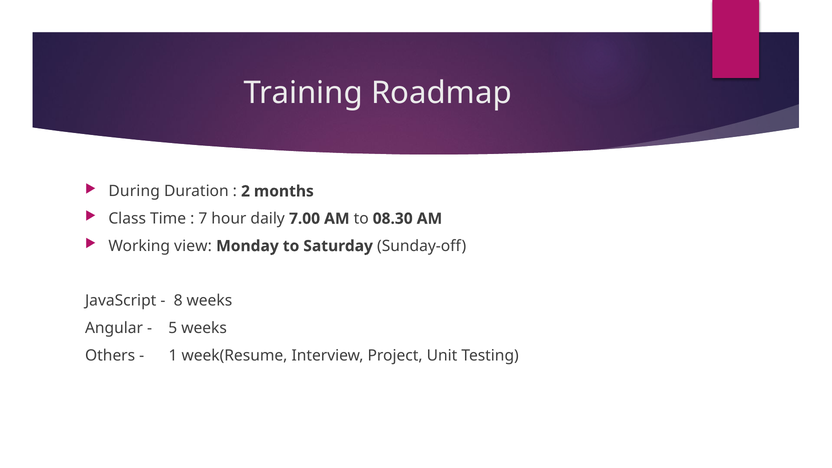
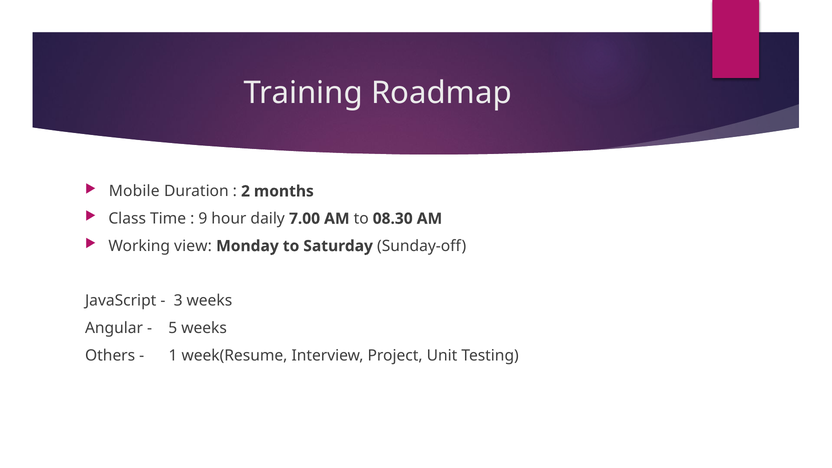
During: During -> Mobile
7: 7 -> 9
8: 8 -> 3
